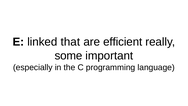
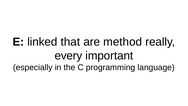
efficient: efficient -> method
some: some -> every
